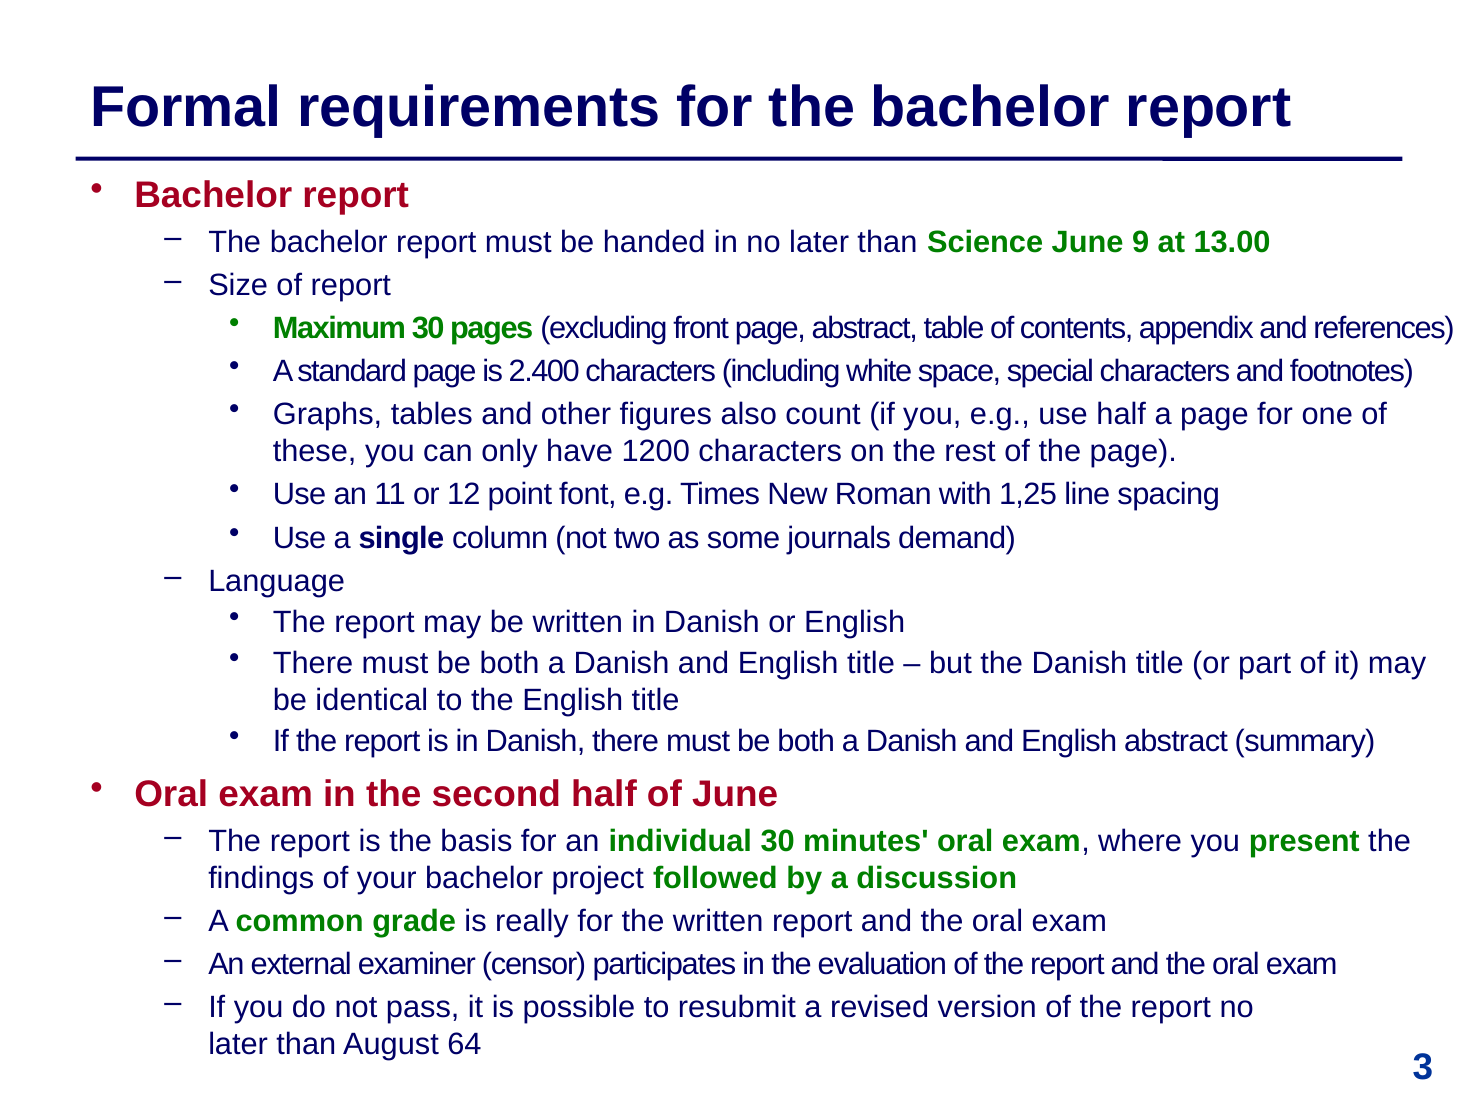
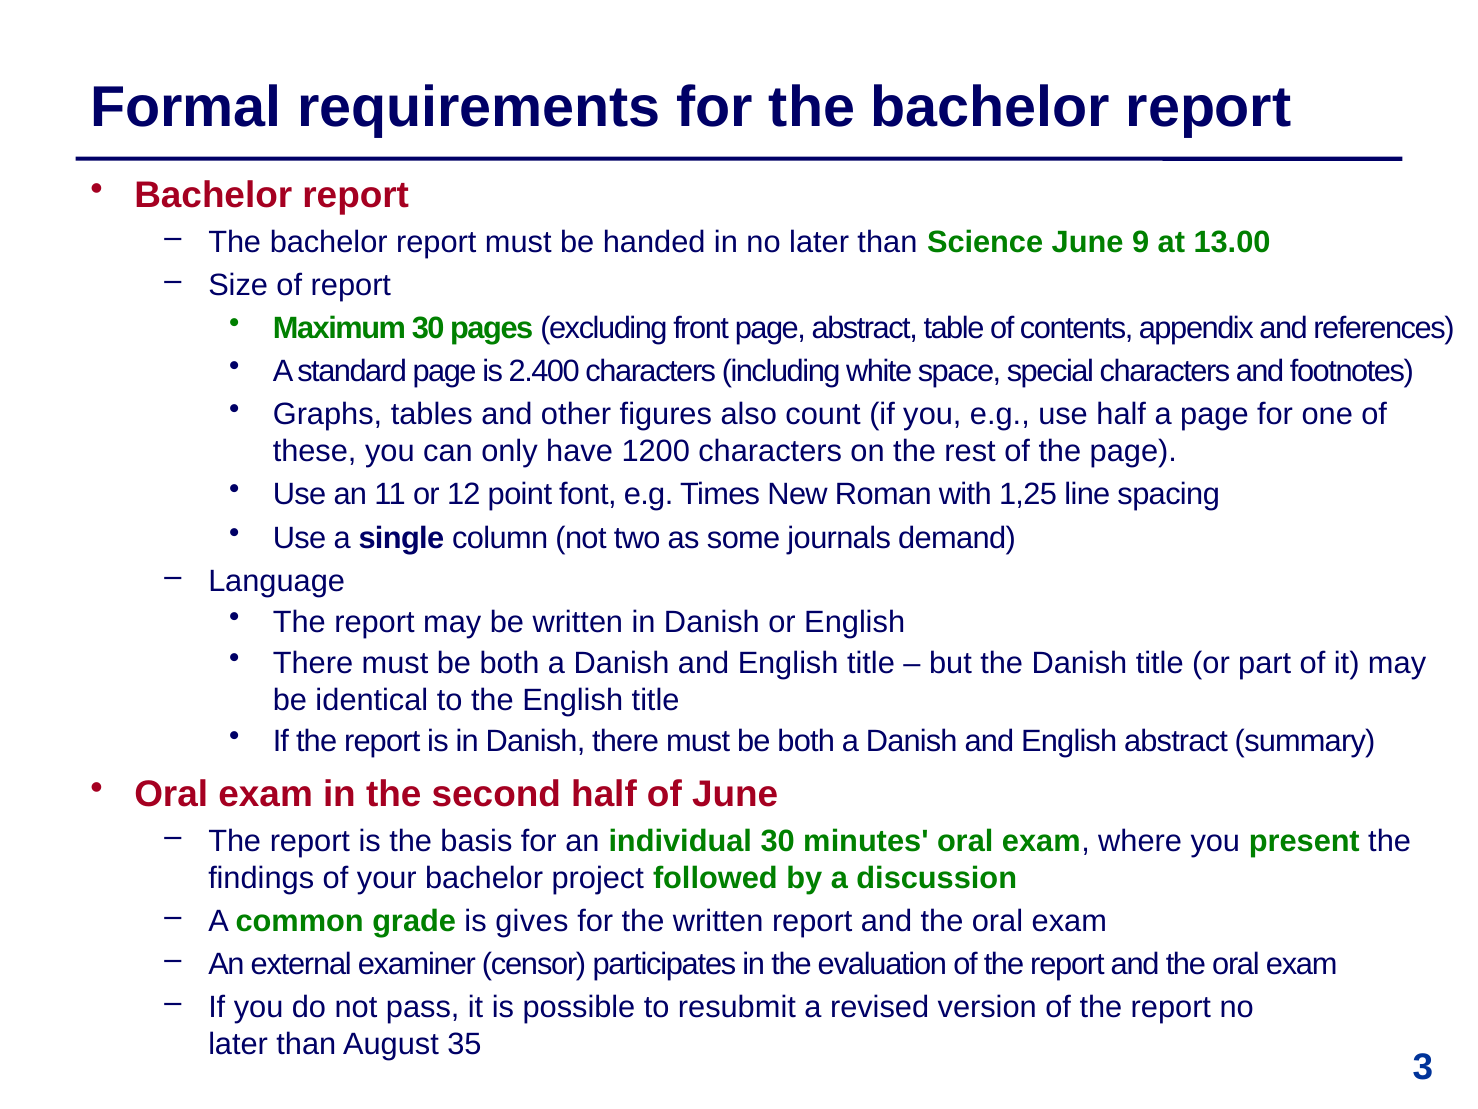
really: really -> gives
64: 64 -> 35
